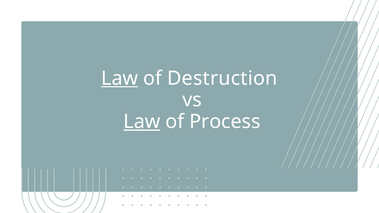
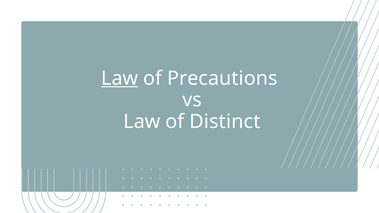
Destruction: Destruction -> Precautions
Law at (142, 122) underline: present -> none
Process: Process -> Distinct
